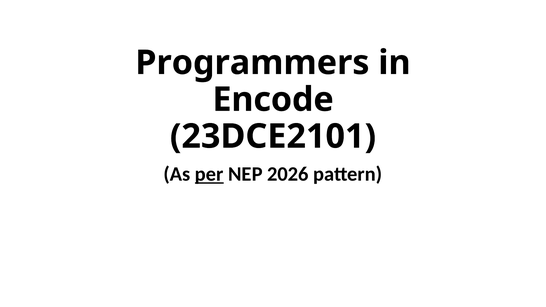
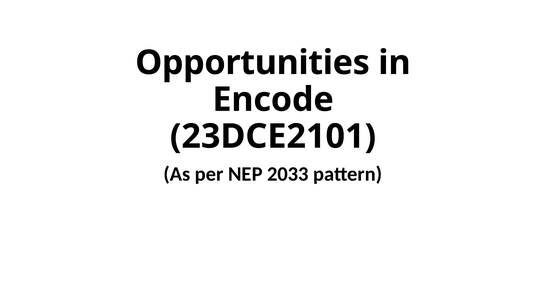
Programmers: Programmers -> Opportunities
per underline: present -> none
2026: 2026 -> 2033
